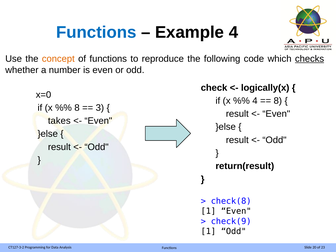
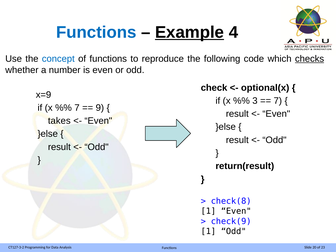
Example underline: none -> present
concept colour: orange -> blue
logically(x: logically(x -> optional(x
x=0: x=0 -> x=9
4 at (255, 101): 4 -> 3
8 at (278, 101): 8 -> 7
8 at (77, 108): 8 -> 7
3: 3 -> 9
